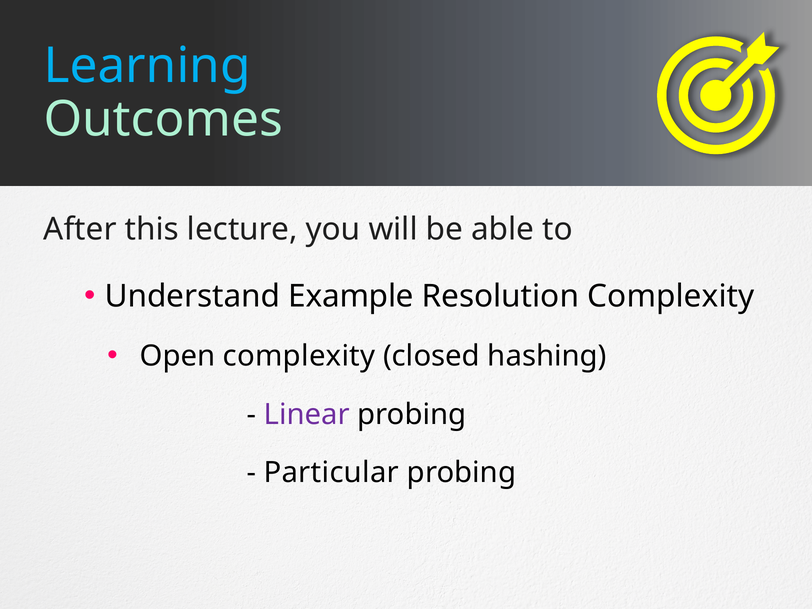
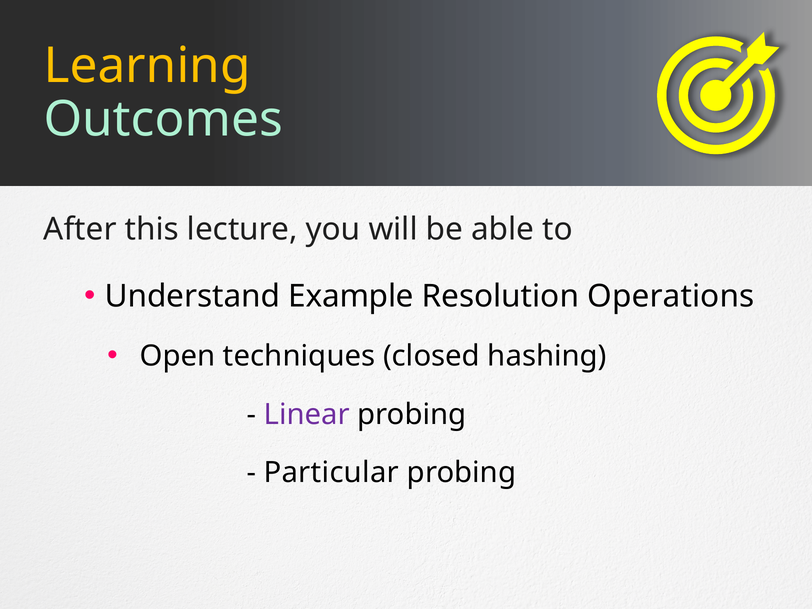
Learning colour: light blue -> yellow
Resolution Complexity: Complexity -> Operations
Open complexity: complexity -> techniques
